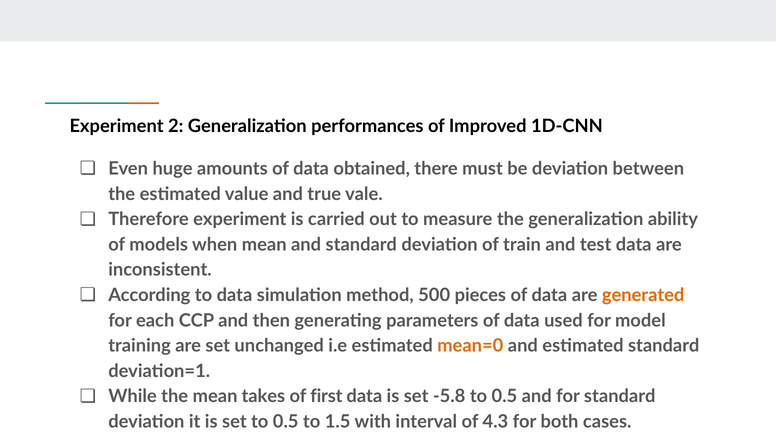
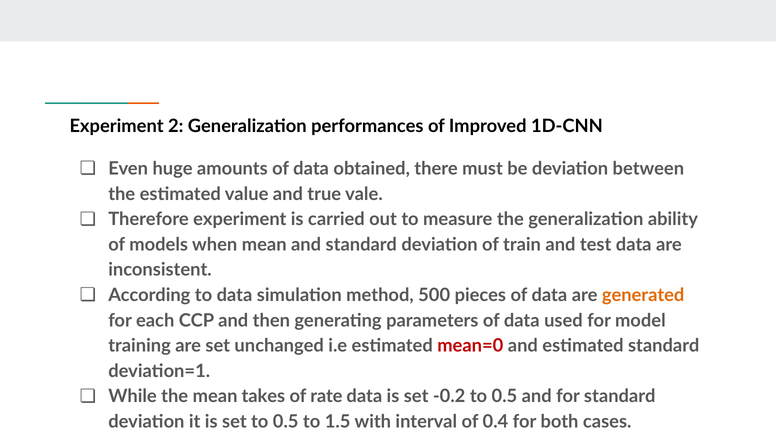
mean=0 colour: orange -> red
first: first -> rate
-5.8: -5.8 -> -0.2
4.3: 4.3 -> 0.4
